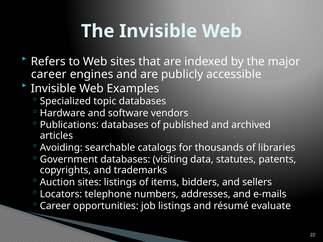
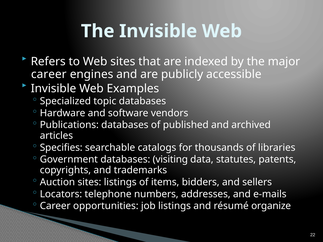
Avoiding: Avoiding -> Specifies
evaluate: evaluate -> organize
